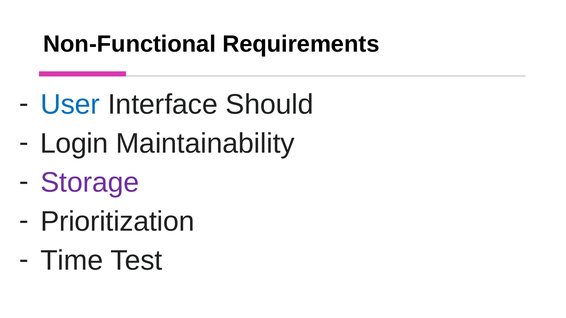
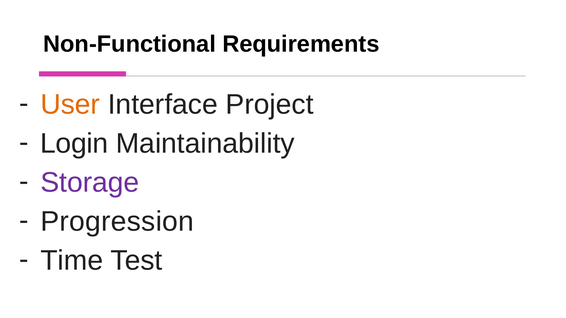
User colour: blue -> orange
Should: Should -> Project
Prioritization: Prioritization -> Progression
